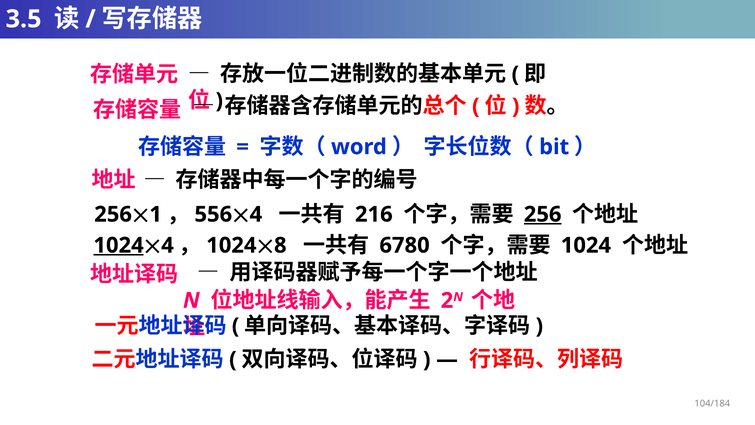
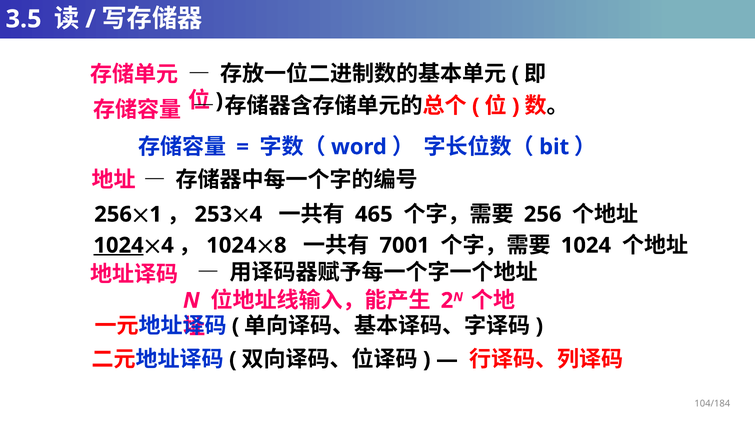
556: 556 -> 253
216: 216 -> 465
256 at (543, 214) underline: present -> none
6780: 6780 -> 7001
